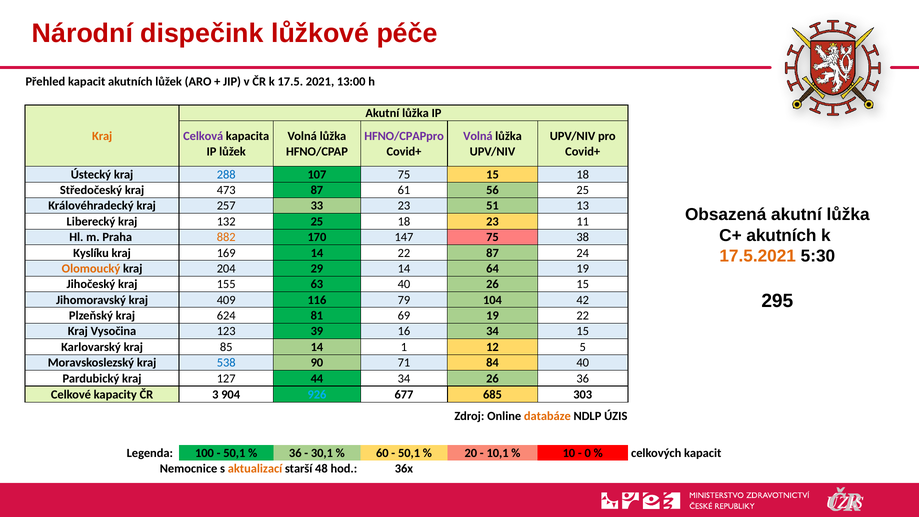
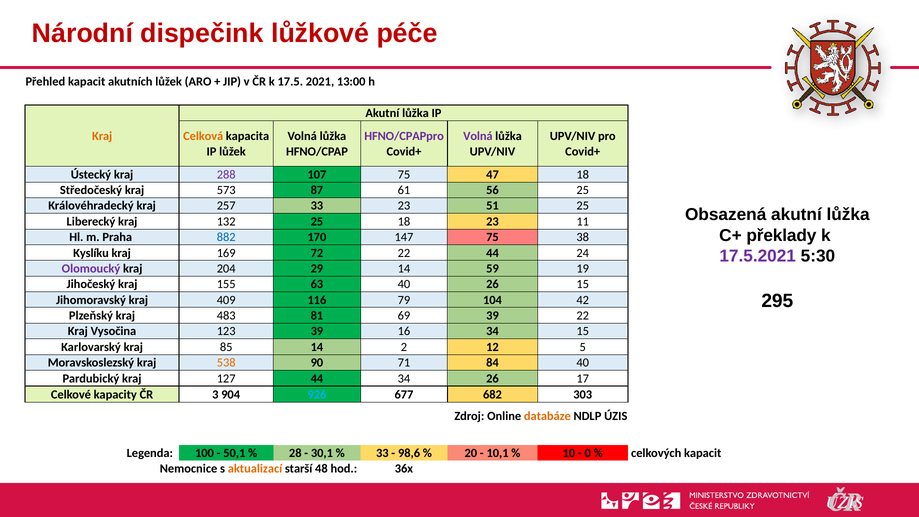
Celková colour: purple -> orange
288 colour: blue -> purple
75 15: 15 -> 47
473: 473 -> 573
51 13: 13 -> 25
C+ akutních: akutních -> překlady
882 colour: orange -> blue
169 14: 14 -> 72
22 87: 87 -> 44
17.5.2021 colour: orange -> purple
Olomoucký colour: orange -> purple
64: 64 -> 59
624: 624 -> 483
69 19: 19 -> 39
1: 1 -> 2
538 colour: blue -> orange
26 36: 36 -> 17
685: 685 -> 682
36 at (295, 453): 36 -> 28
60 at (382, 453): 60 -> 33
50,1 at (409, 453): 50,1 -> 98,6
